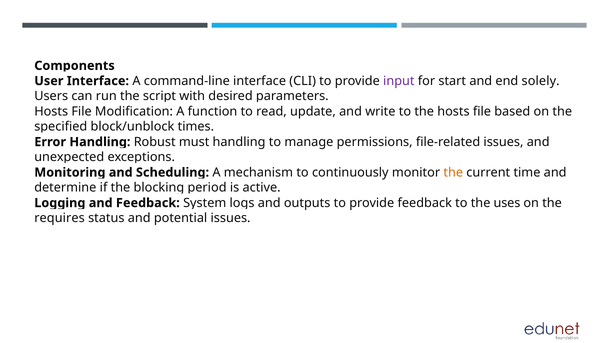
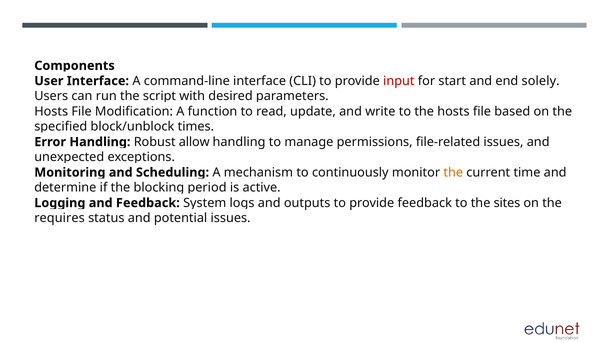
input colour: purple -> red
must: must -> allow
uses: uses -> sites
